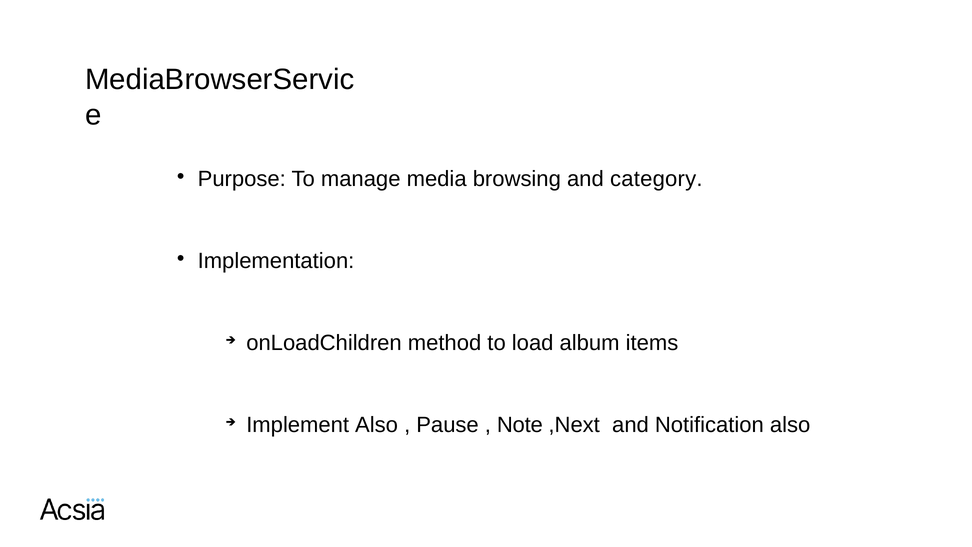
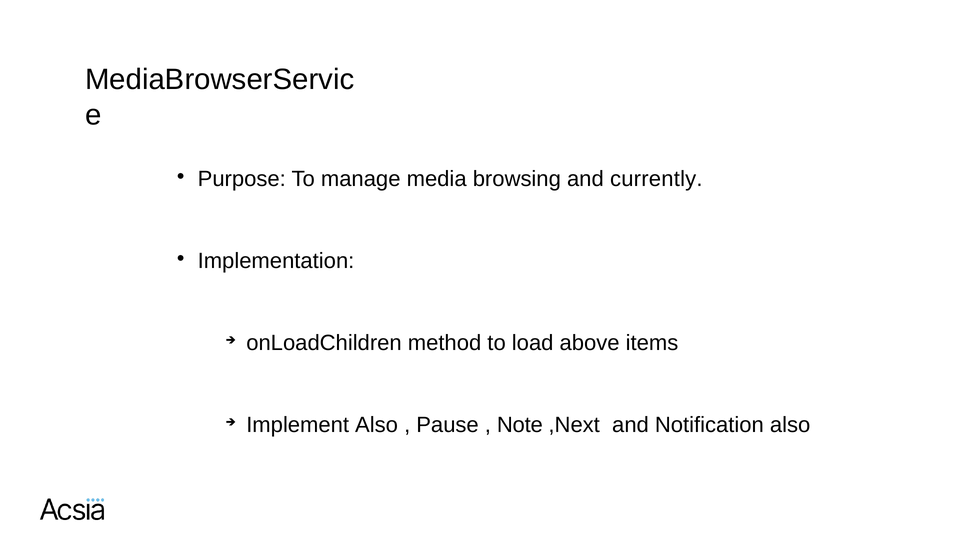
category: category -> currently
album: album -> above
